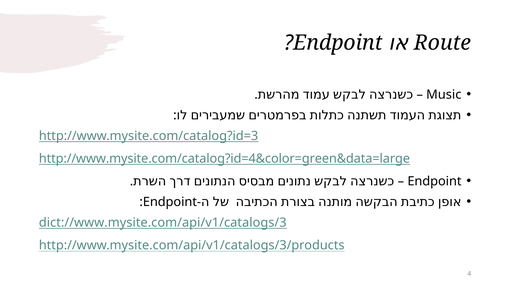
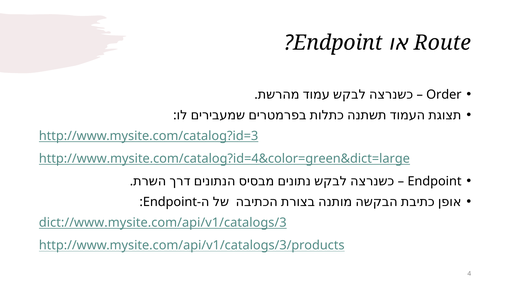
Music: Music -> Order
http://www.mysite.com/catalog?id=4&color=green&data=large: http://www.mysite.com/catalog?id=4&color=green&data=large -> http://www.mysite.com/catalog?id=4&color=green&dict=large
